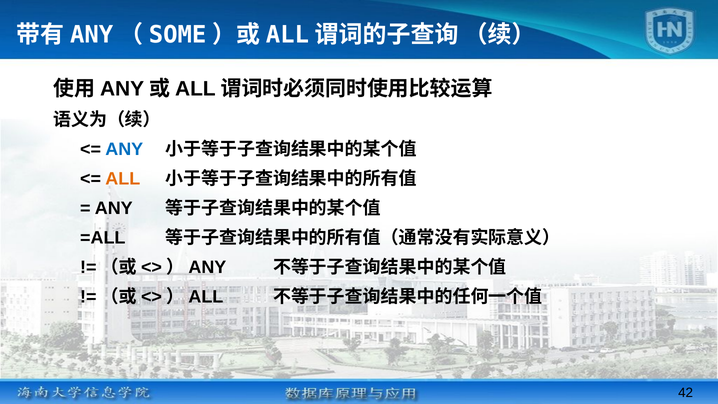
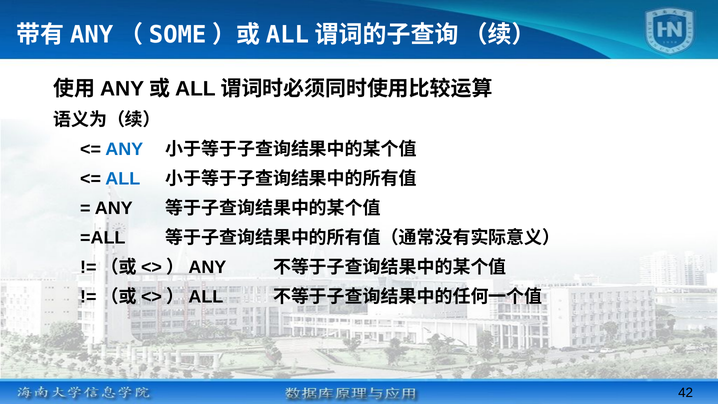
ALL at (123, 179) colour: orange -> blue
